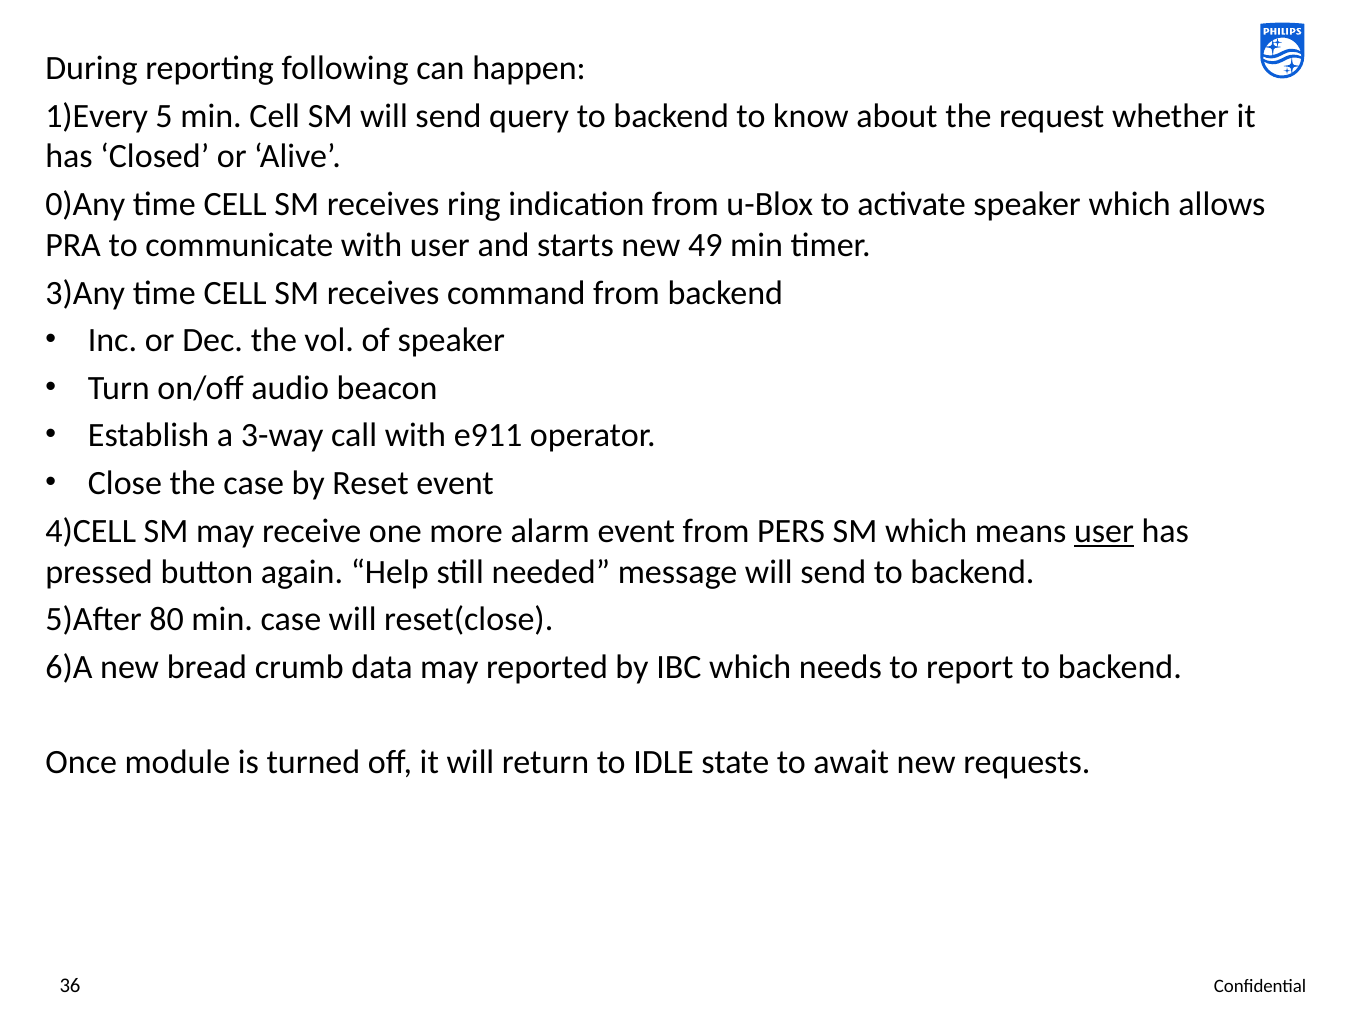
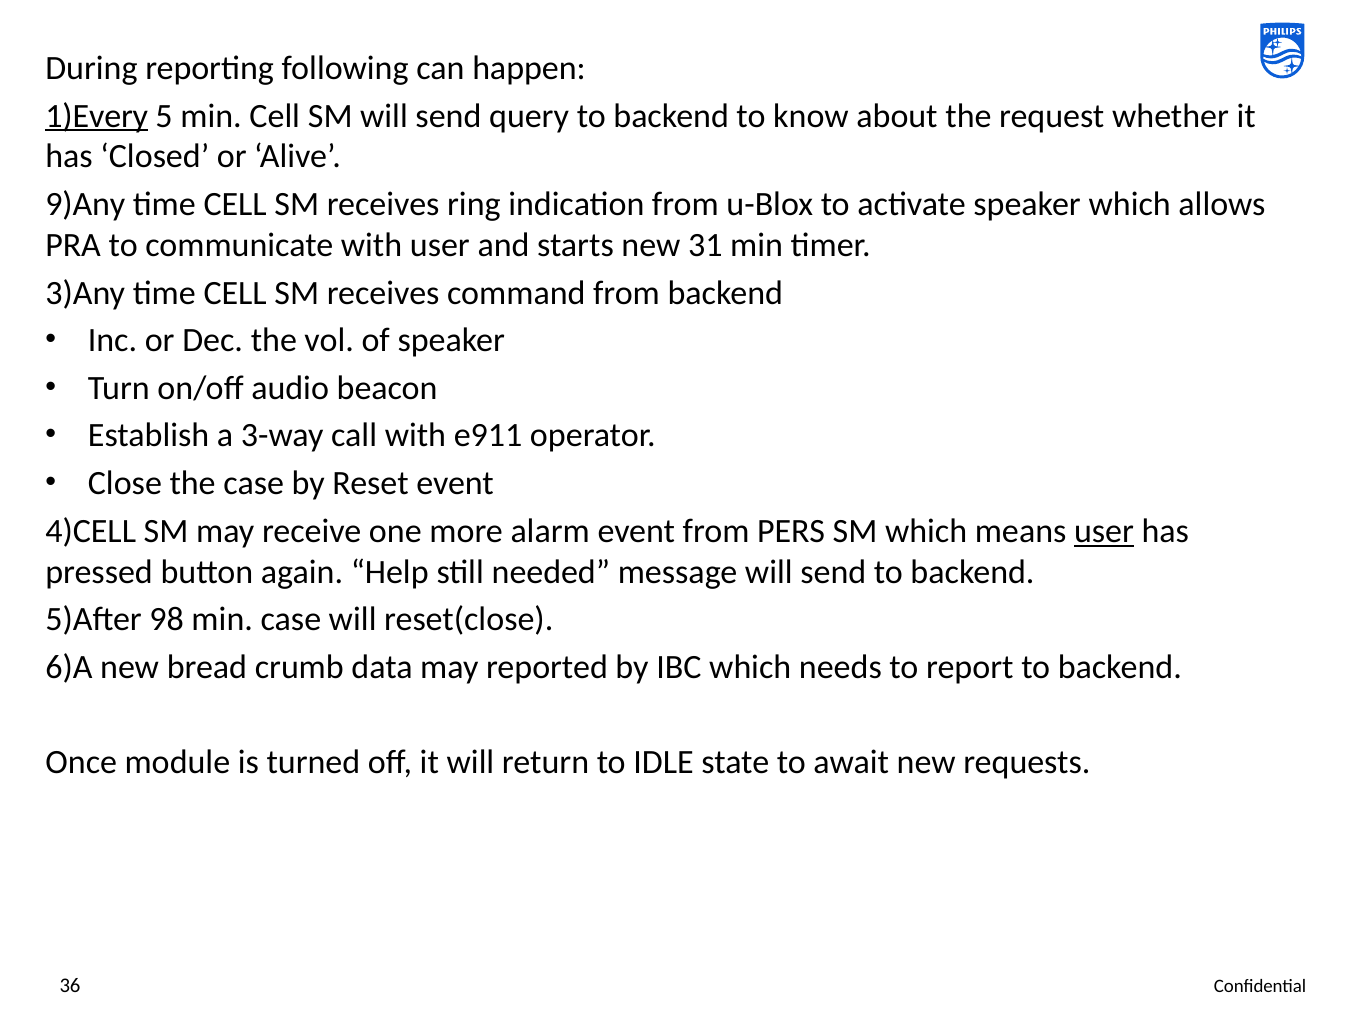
1)Every underline: none -> present
0)Any: 0)Any -> 9)Any
49: 49 -> 31
80: 80 -> 98
